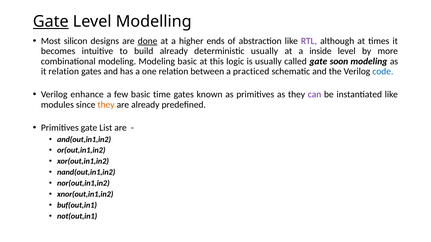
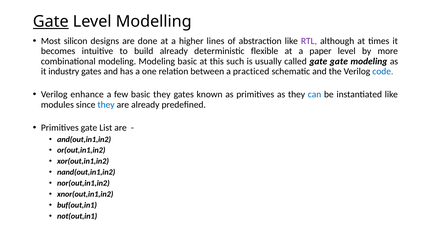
done underline: present -> none
ends: ends -> lines
deterministic usually: usually -> flexible
inside: inside -> paper
logic: logic -> such
gate soon: soon -> gate
it relation: relation -> industry
basic time: time -> they
can colour: purple -> blue
they at (106, 105) colour: orange -> blue
